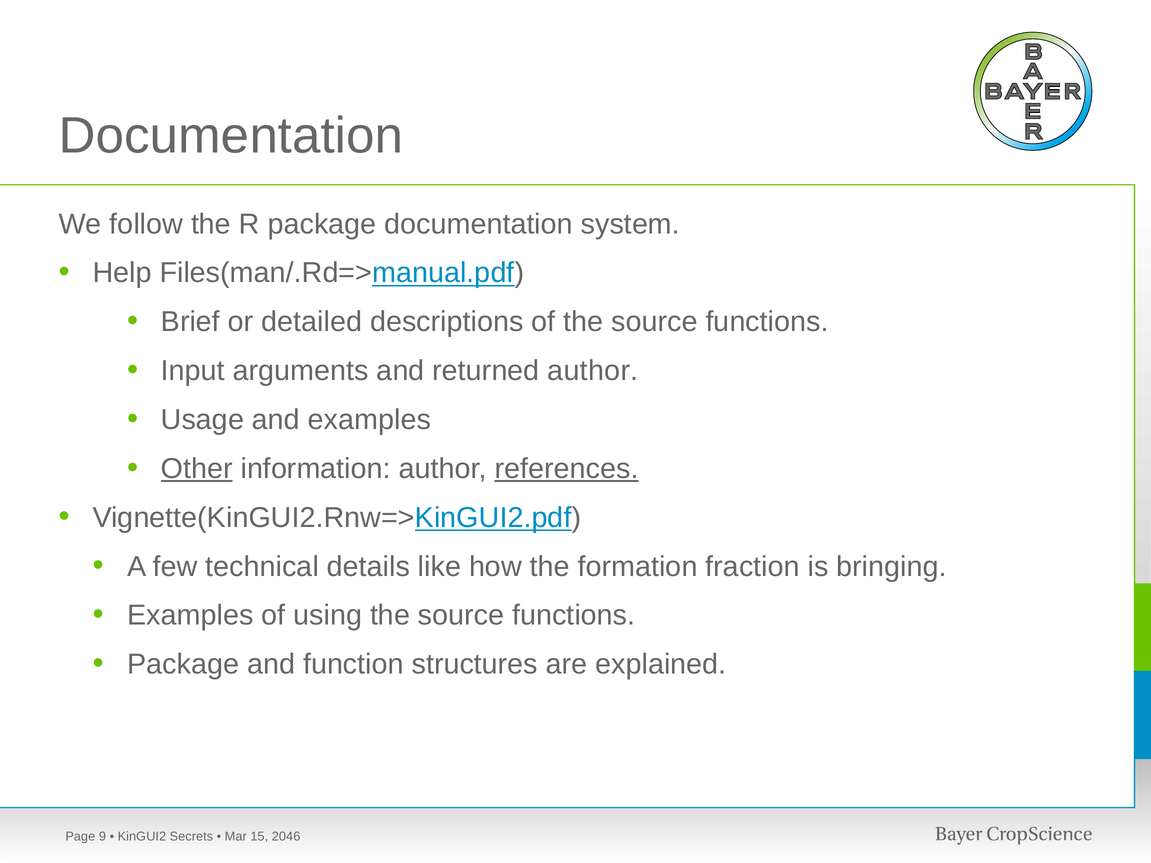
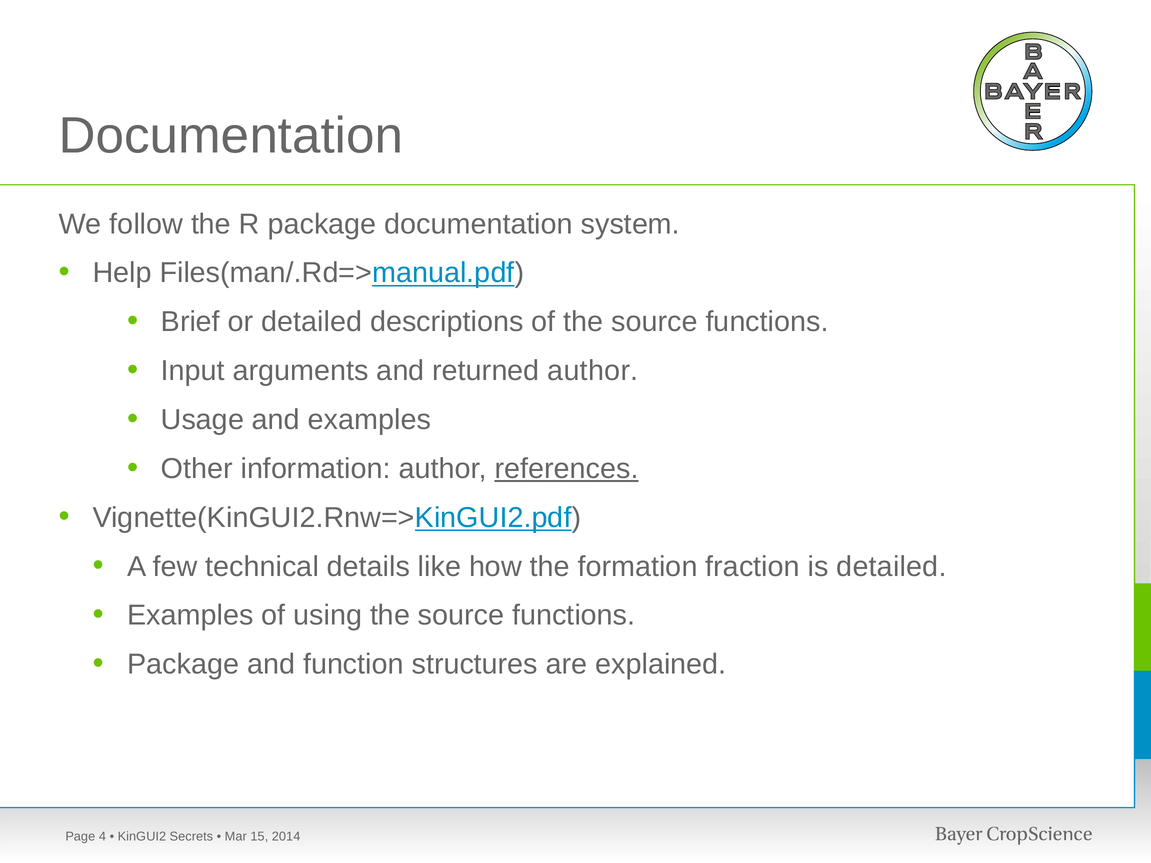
Other underline: present -> none
is bringing: bringing -> detailed
9: 9 -> 4
2046: 2046 -> 2014
